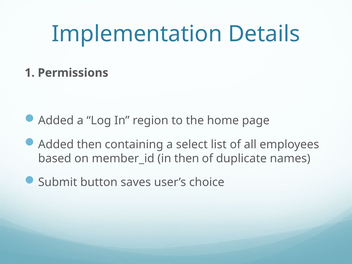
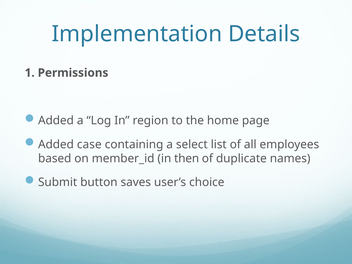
Added then: then -> case
